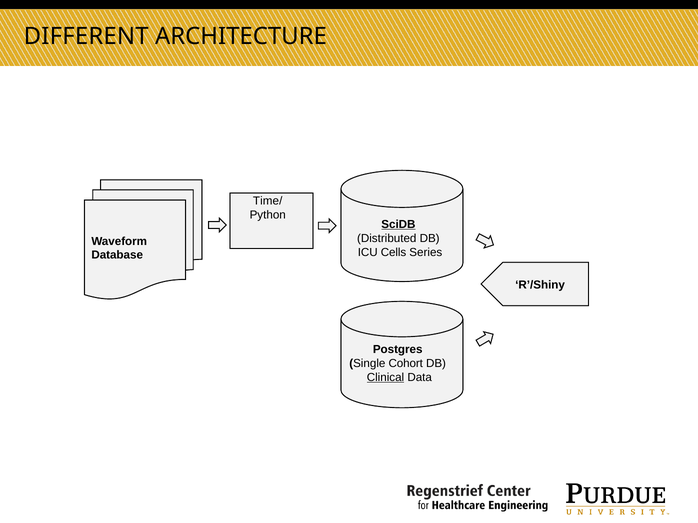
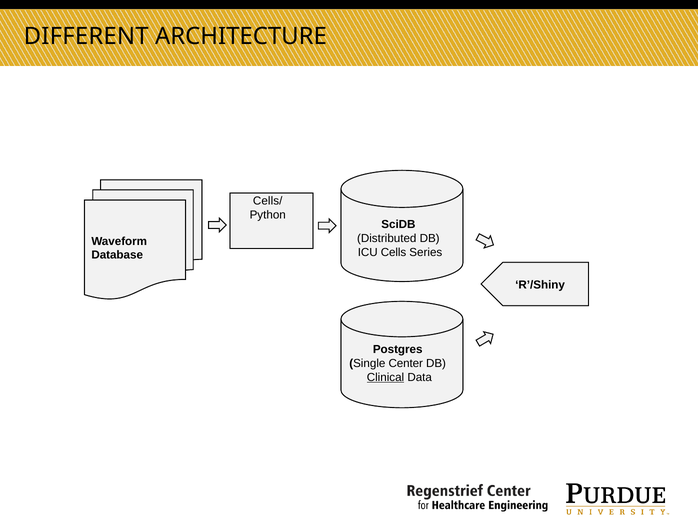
Time/: Time/ -> Cells/
SciDB underline: present -> none
Cohort: Cohort -> Center
